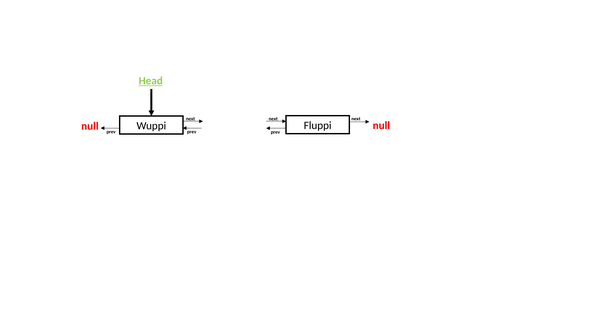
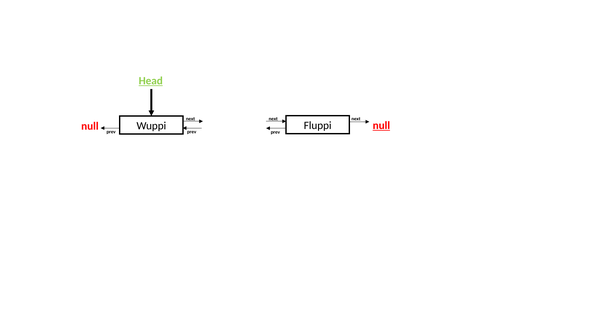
null at (381, 125) underline: none -> present
